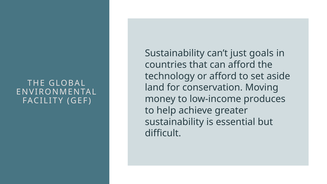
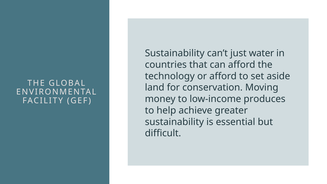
goals: goals -> water
